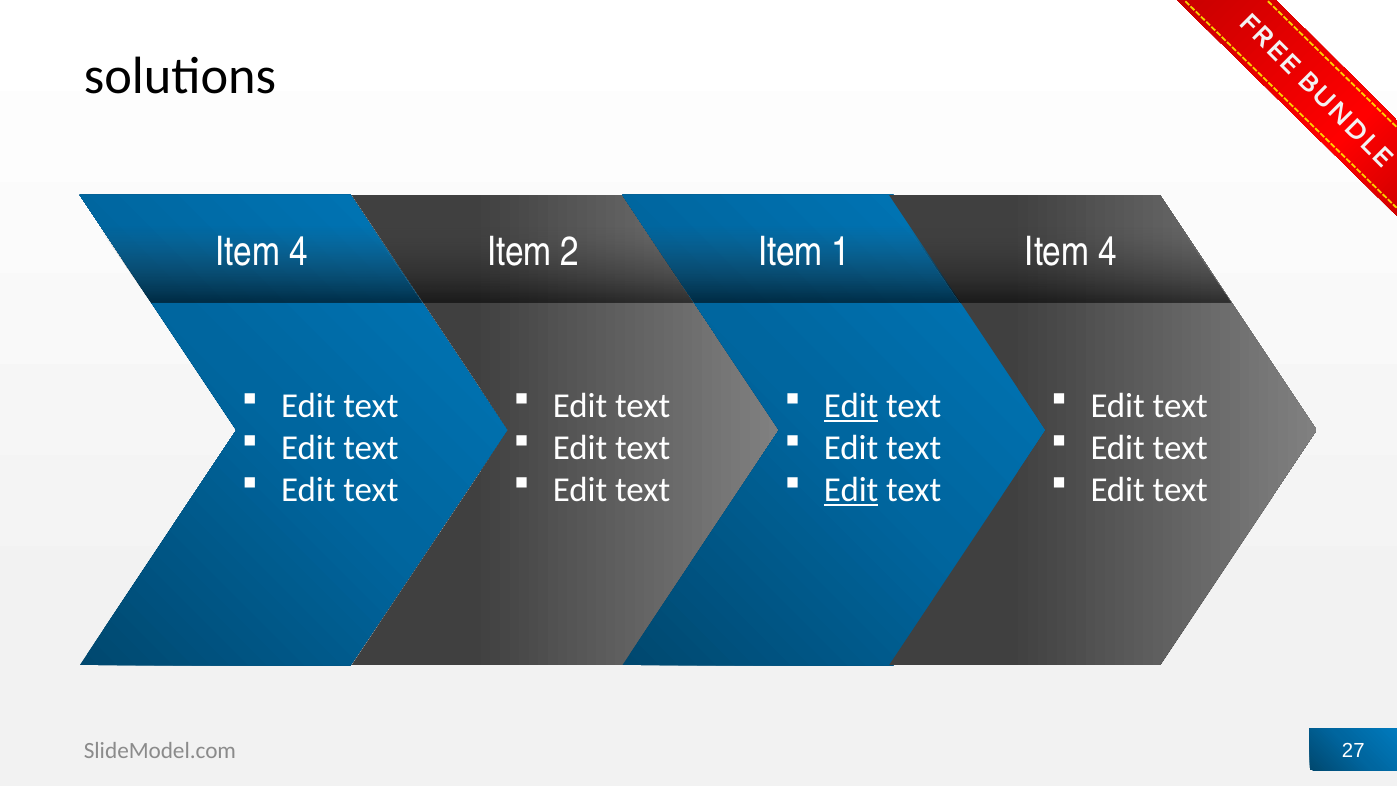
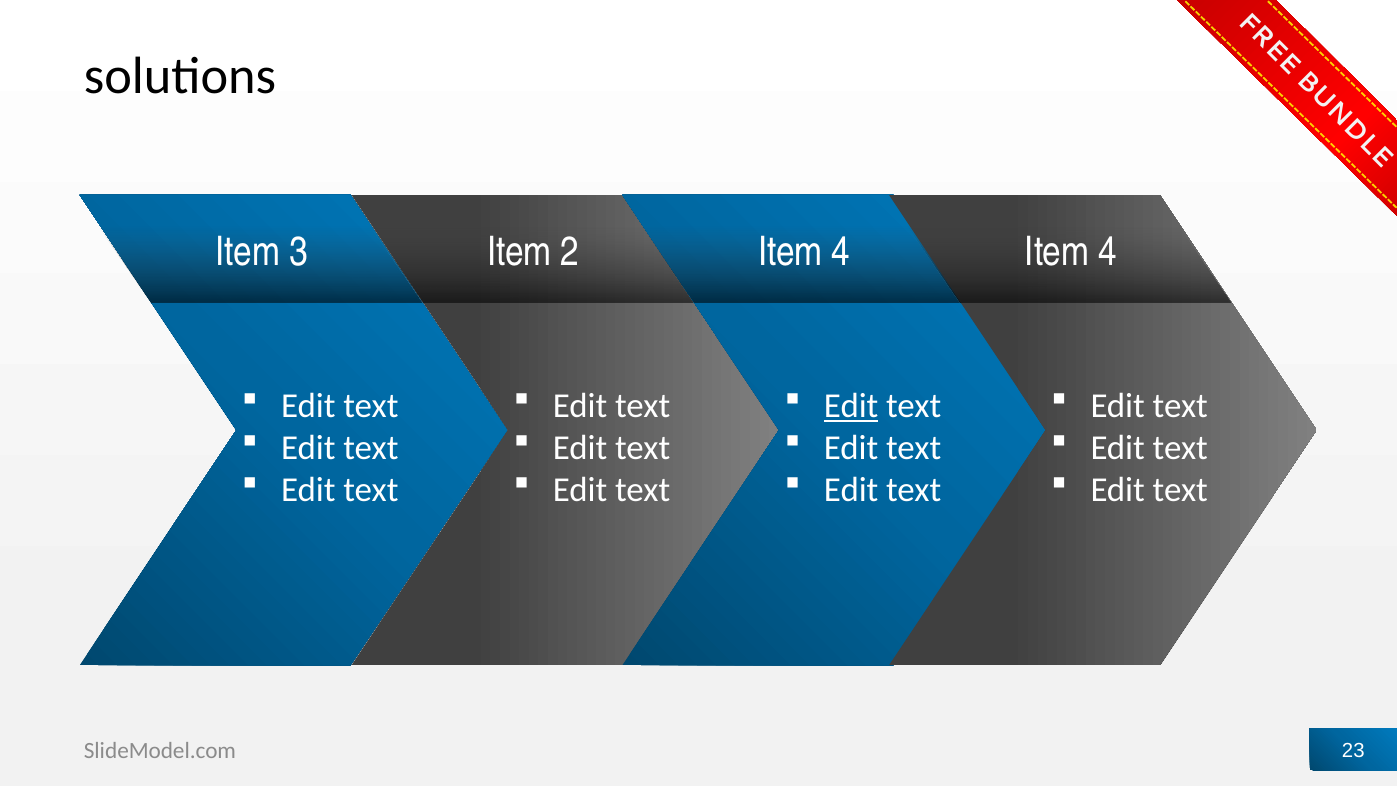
4 at (298, 252): 4 -> 3
1 at (841, 252): 1 -> 4
Edit at (851, 490) underline: present -> none
27: 27 -> 23
